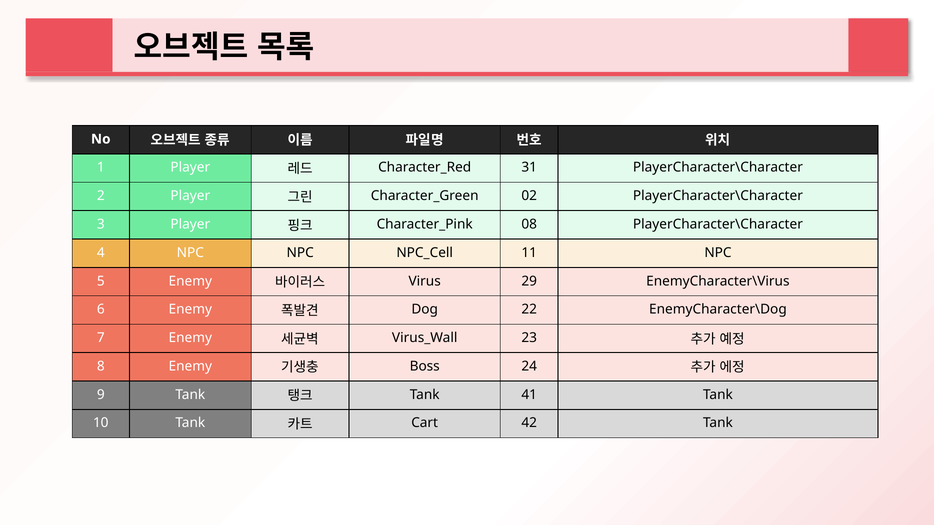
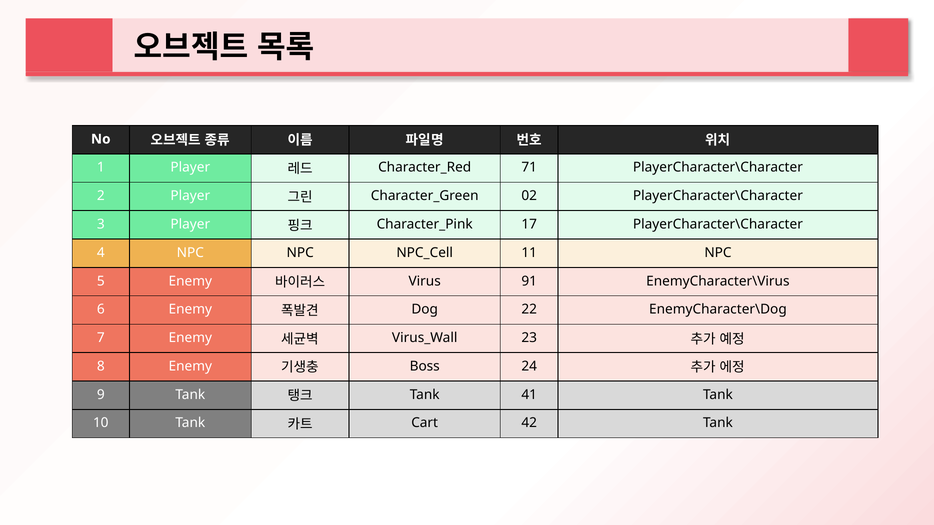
31: 31 -> 71
08: 08 -> 17
29: 29 -> 91
